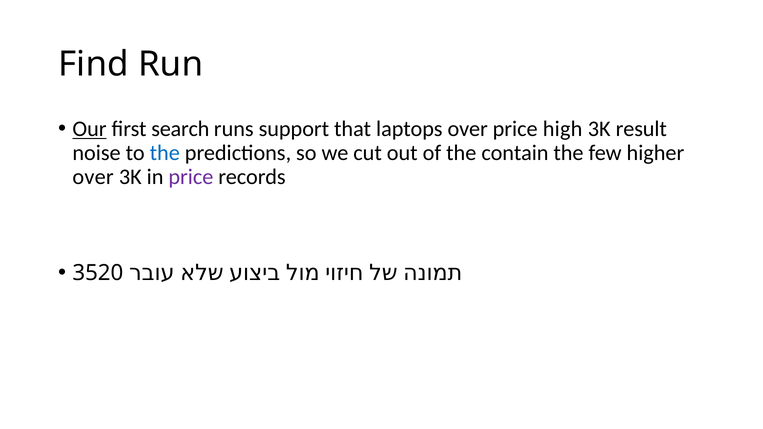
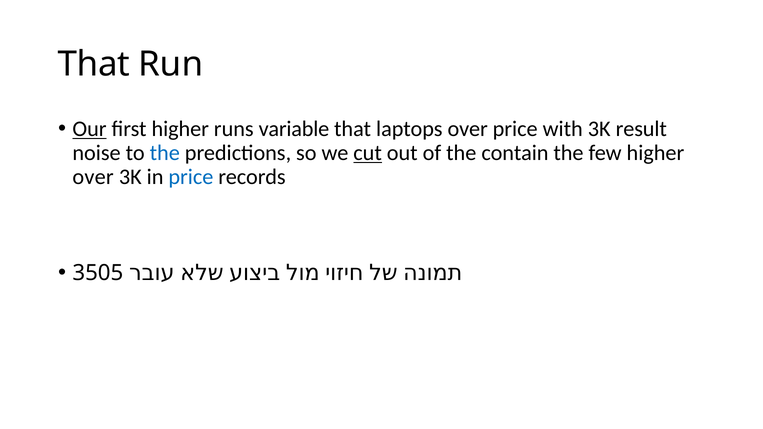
Find at (94, 64): Find -> That
first search: search -> higher
support: support -> variable
high: high -> with
cut underline: none -> present
price at (191, 177) colour: purple -> blue
3520: 3520 -> 3505
